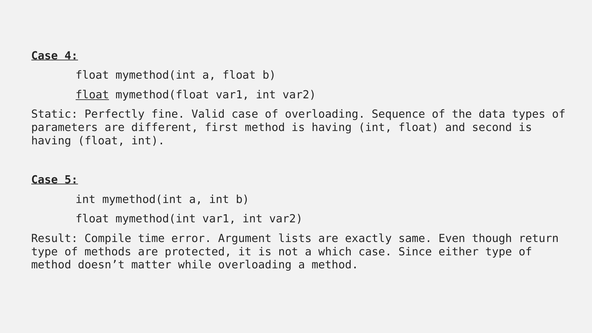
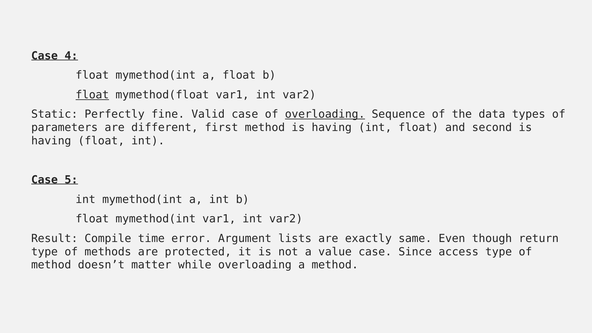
overloading at (325, 114) underline: none -> present
which: which -> value
either: either -> access
